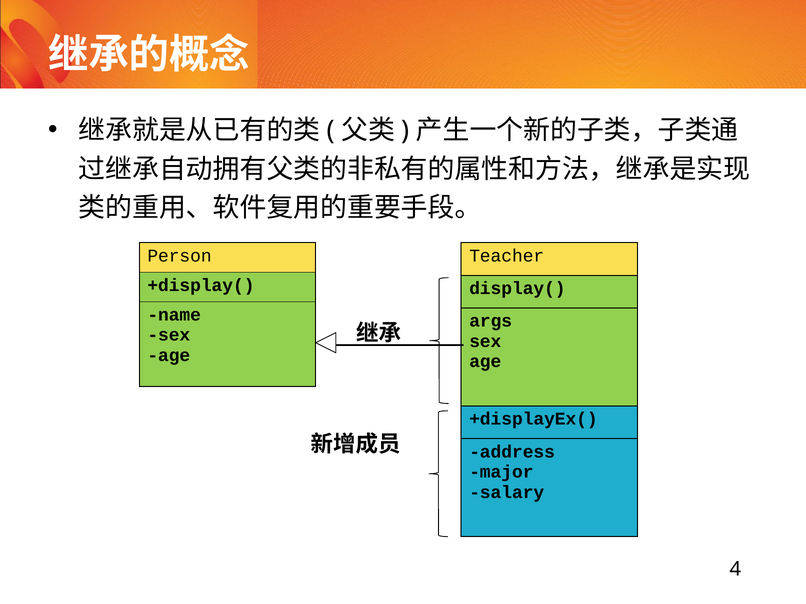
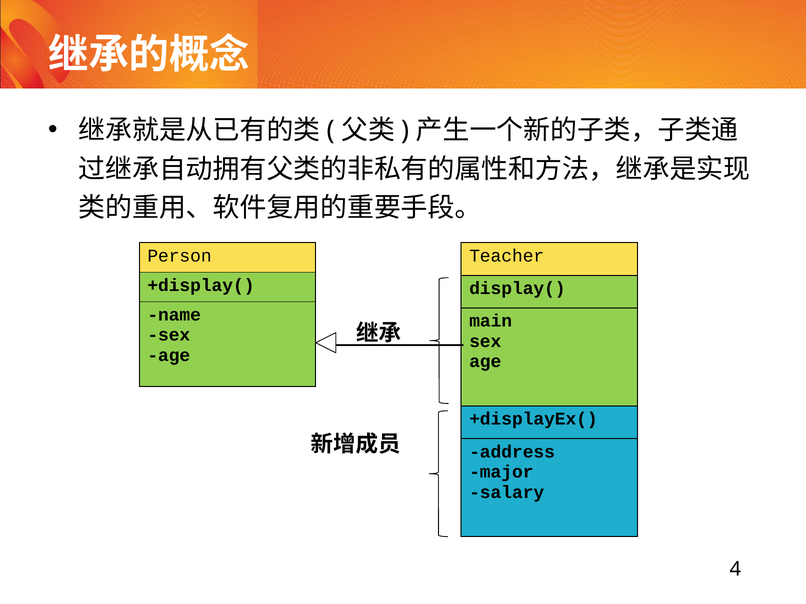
args: args -> main
